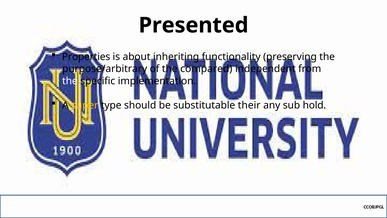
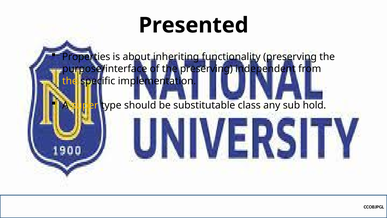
purpose/arbitrary: purpose/arbitrary -> purpose/interface
the compared: compared -> preserving
the at (70, 81) colour: white -> yellow
their: their -> class
